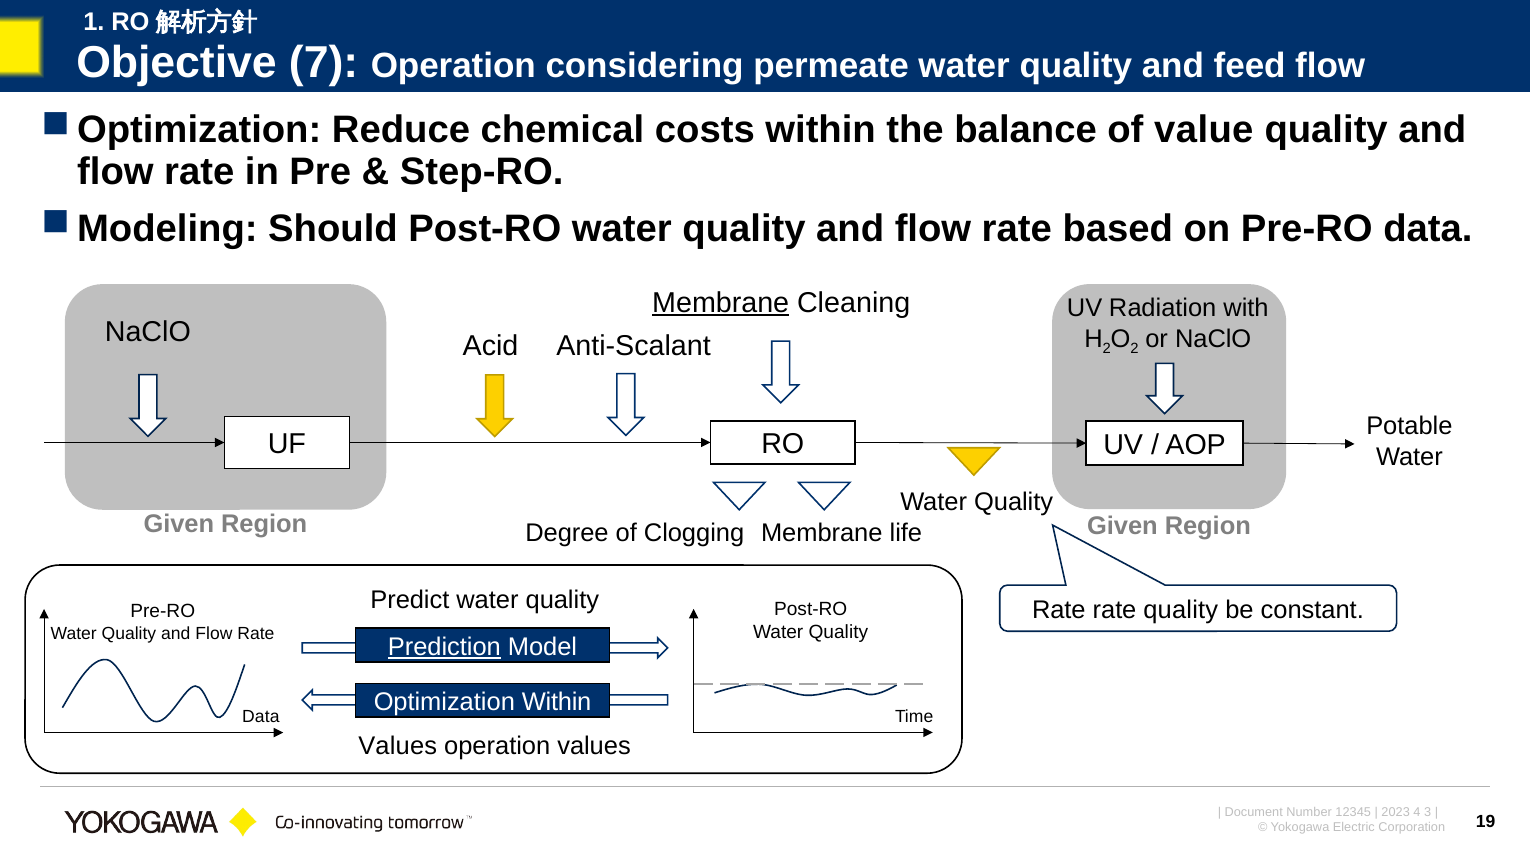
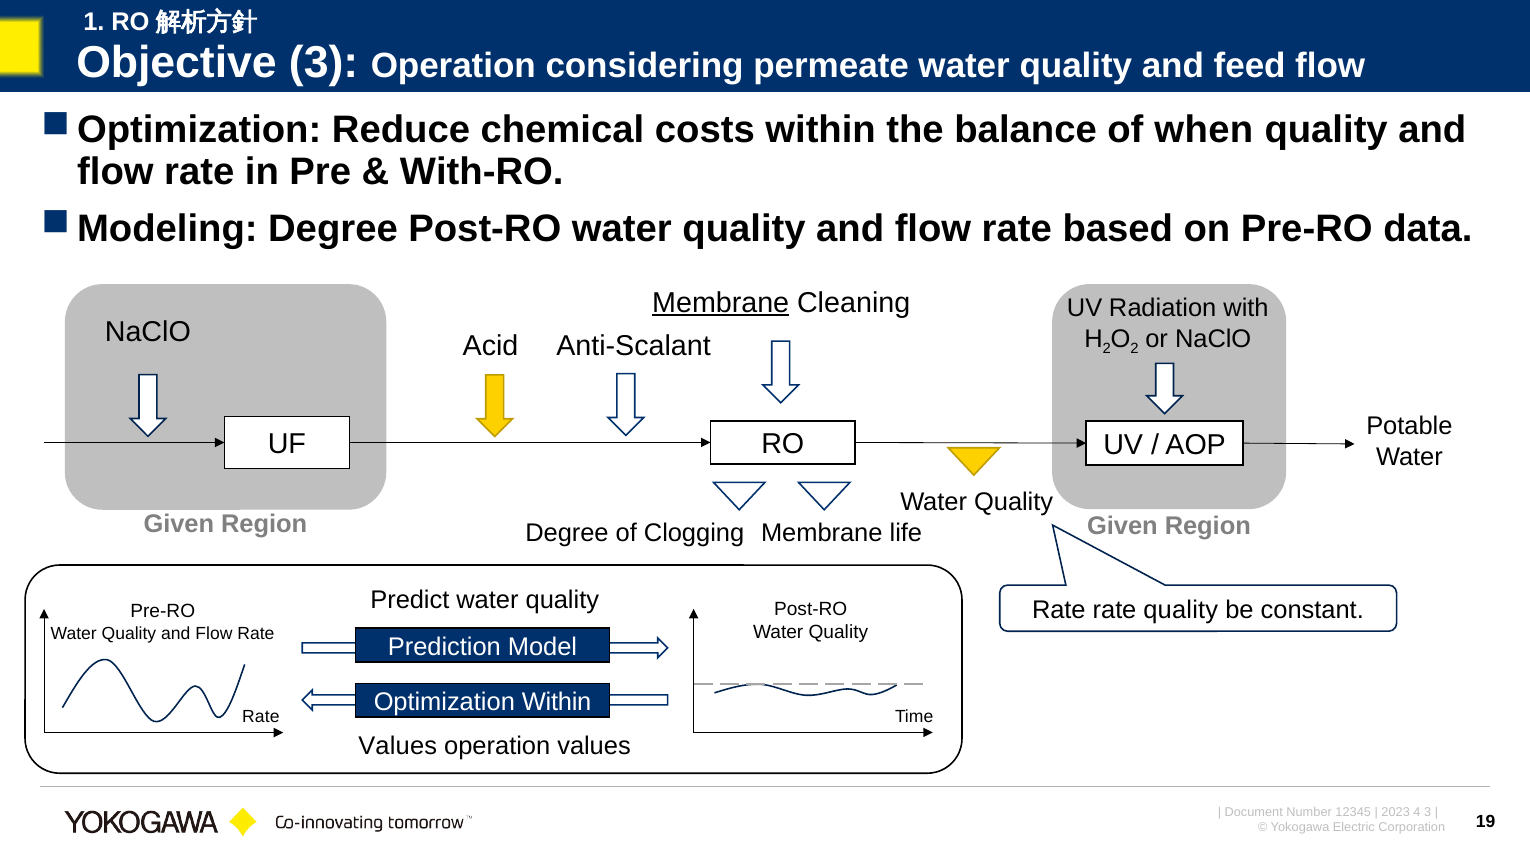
Objective 7: 7 -> 3
value: value -> when
Step-RO: Step-RO -> With-RO
Should at (333, 229): Should -> Degree
Prediction underline: present -> none
Data at (261, 717): Data -> Rate
